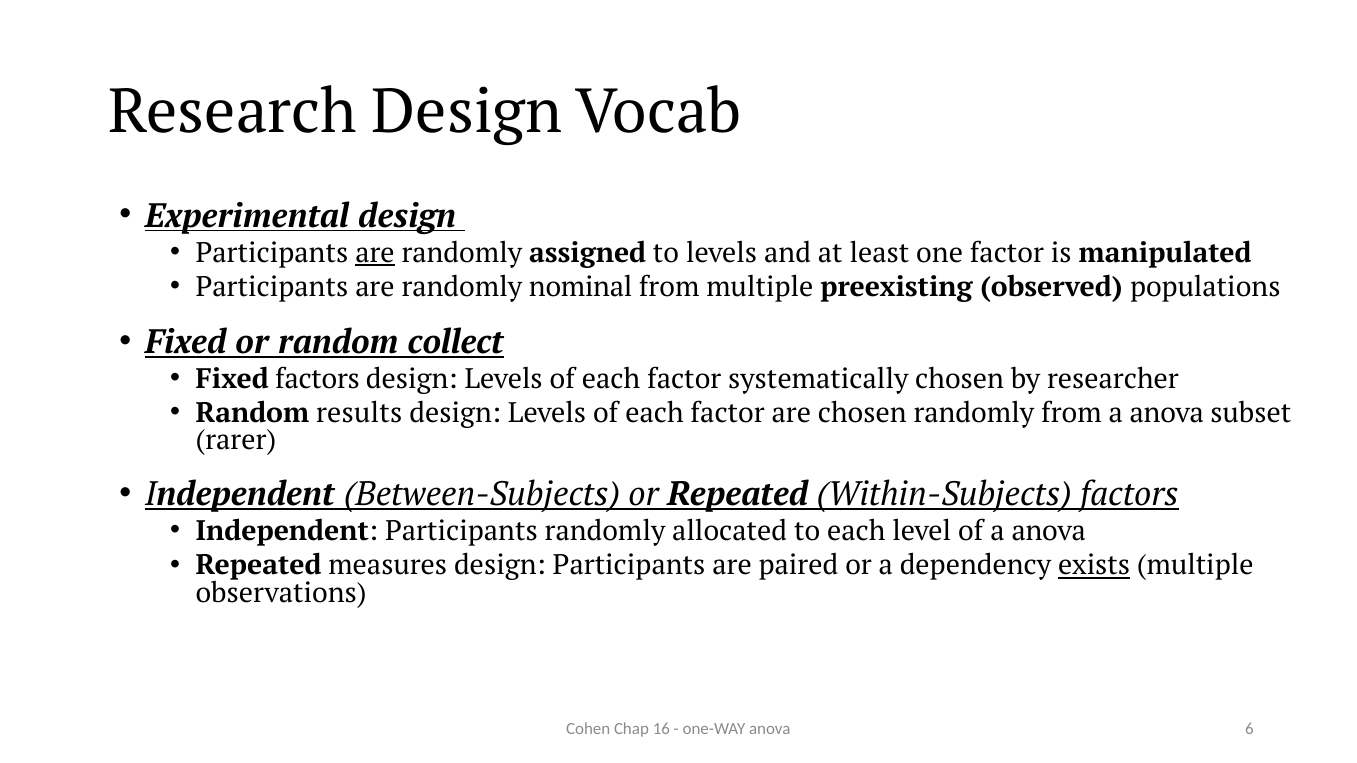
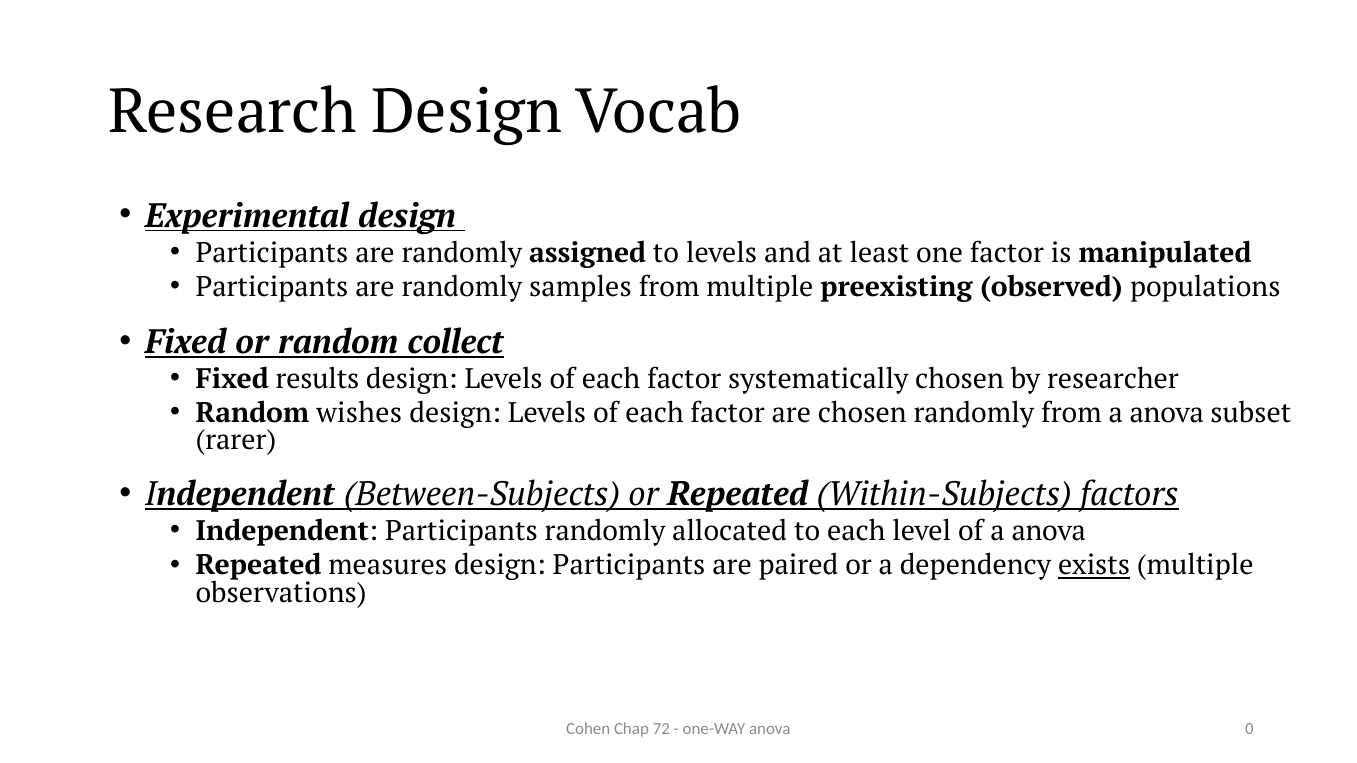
are at (375, 253) underline: present -> none
nominal: nominal -> samples
Fixed factors: factors -> results
results: results -> wishes
16: 16 -> 72
6: 6 -> 0
